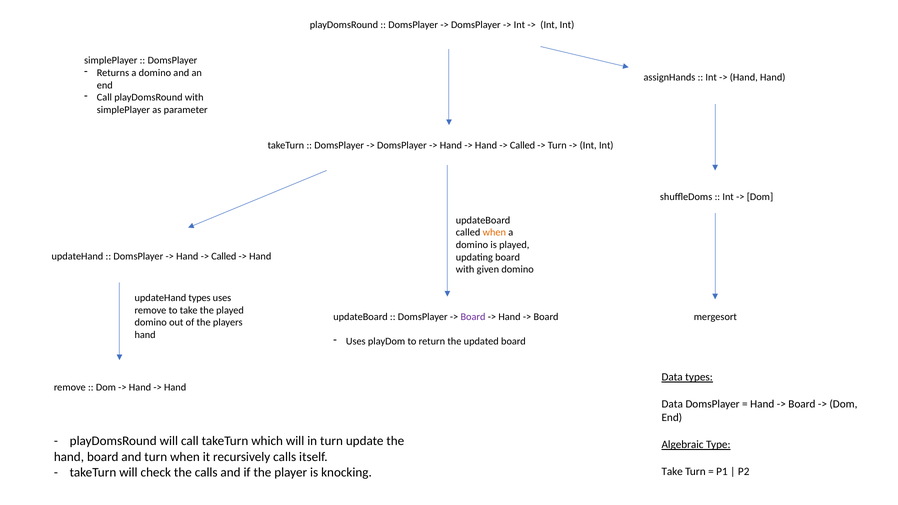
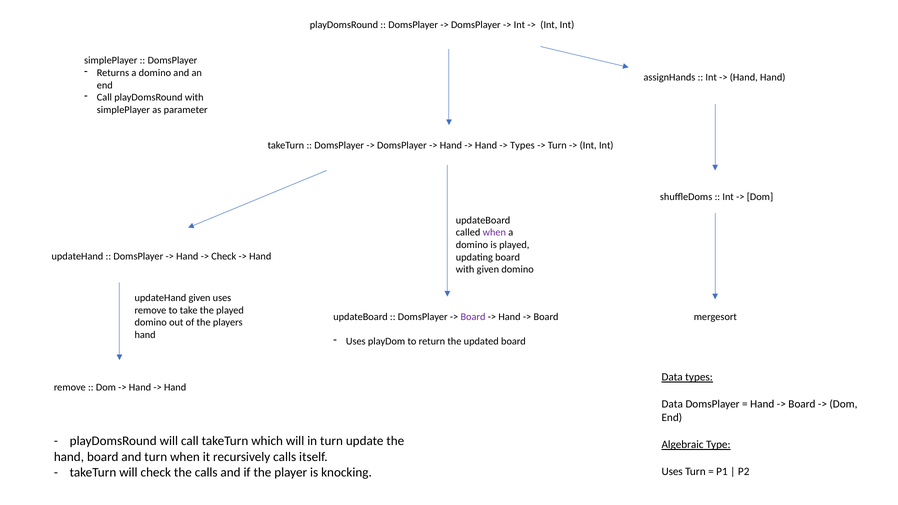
Called at (523, 146): Called -> Types
when at (494, 233) colour: orange -> purple
Called at (224, 257): Called -> Check
updateHand types: types -> given
Take at (672, 472): Take -> Uses
